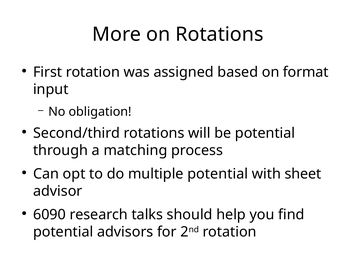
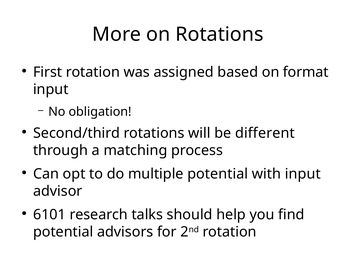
be potential: potential -> different
with sheet: sheet -> input
6090: 6090 -> 6101
